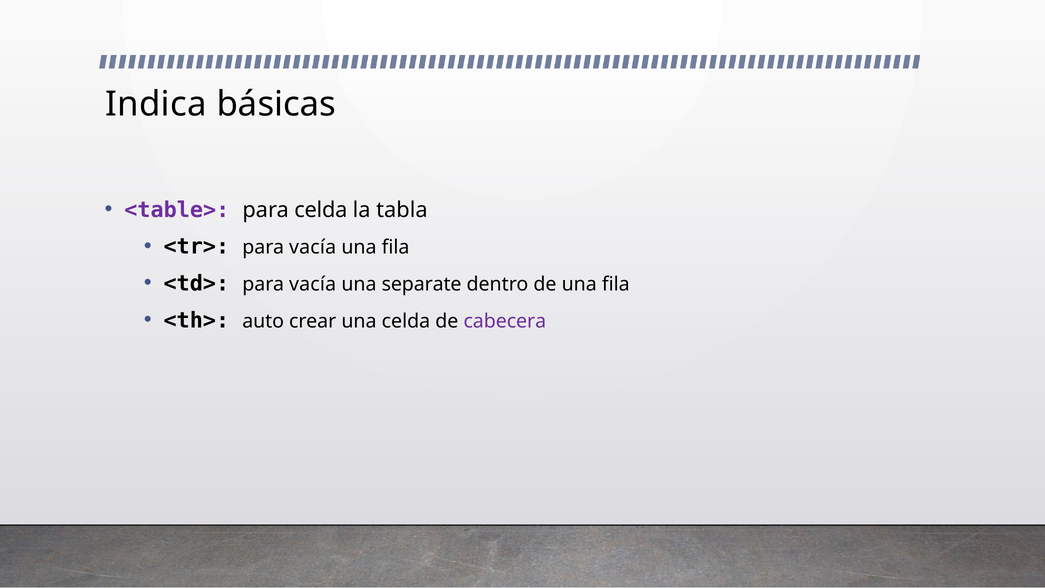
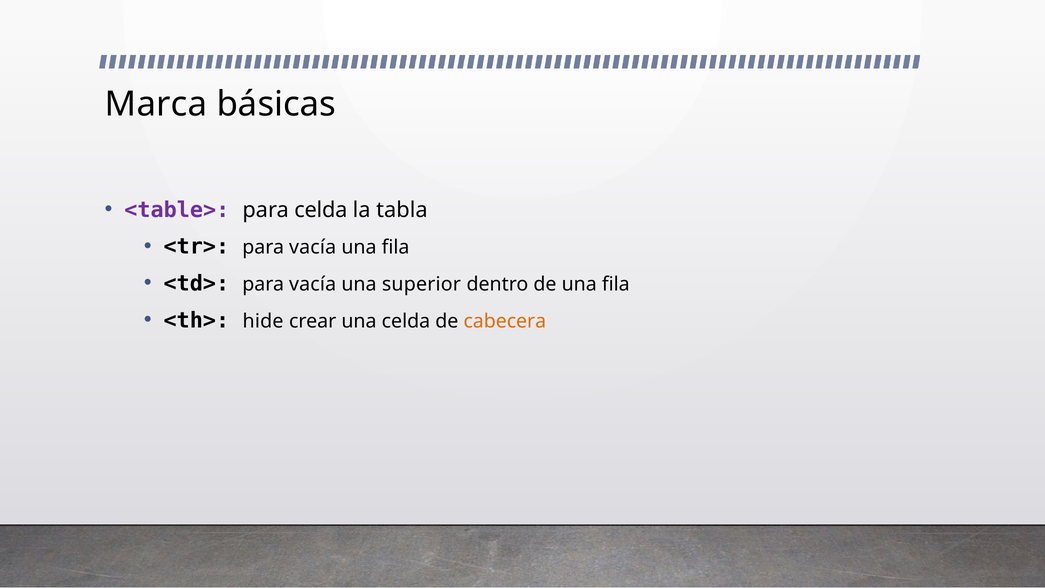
Indica: Indica -> Marca
separate: separate -> superior
auto: auto -> hide
cabecera colour: purple -> orange
